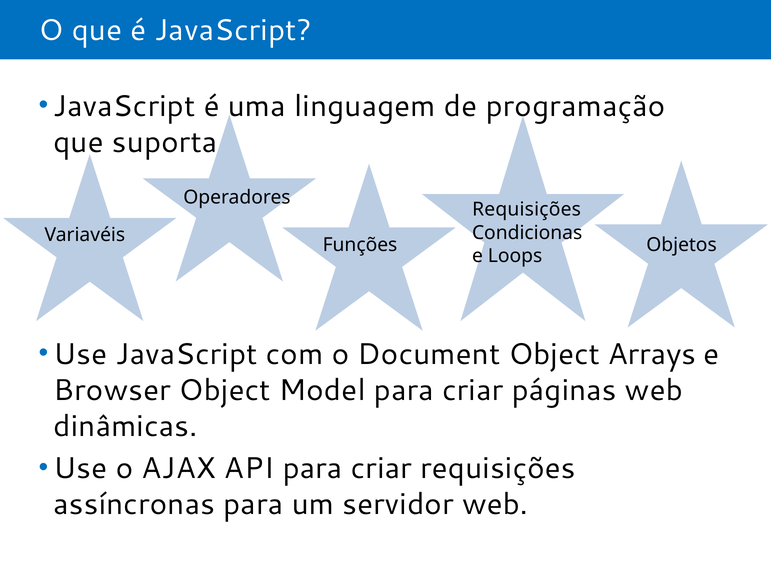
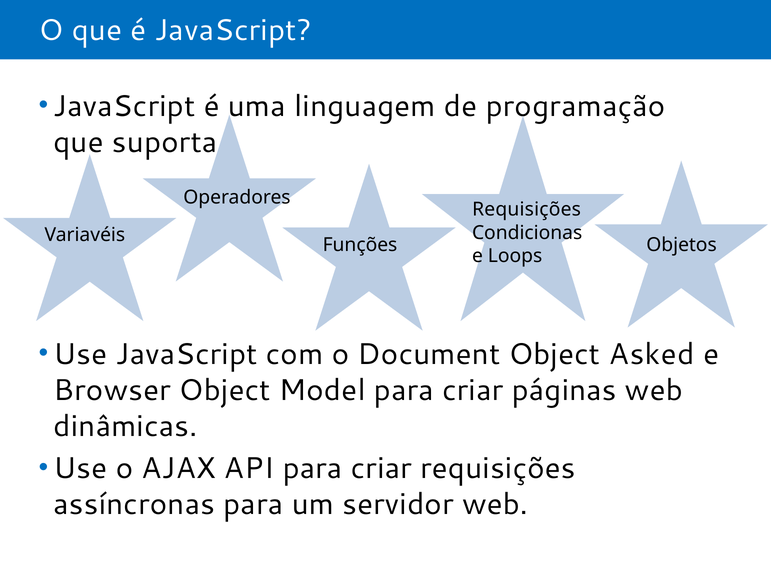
Arrays: Arrays -> Asked
